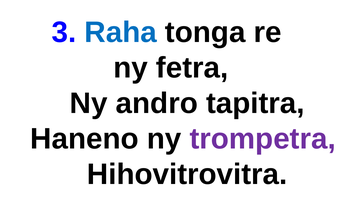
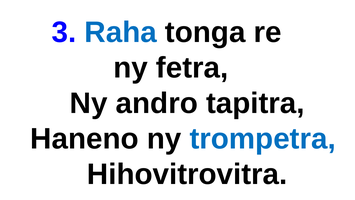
trompetra colour: purple -> blue
